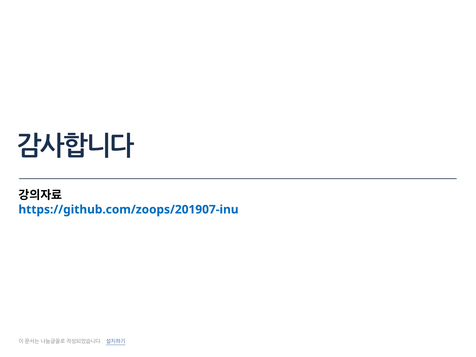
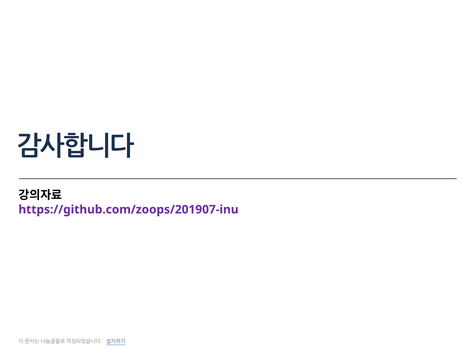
https://github.com/zoops/201907-inu colour: blue -> purple
